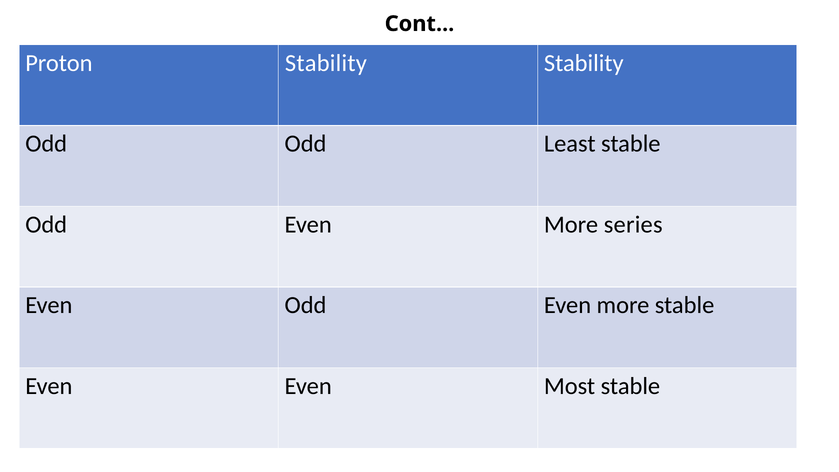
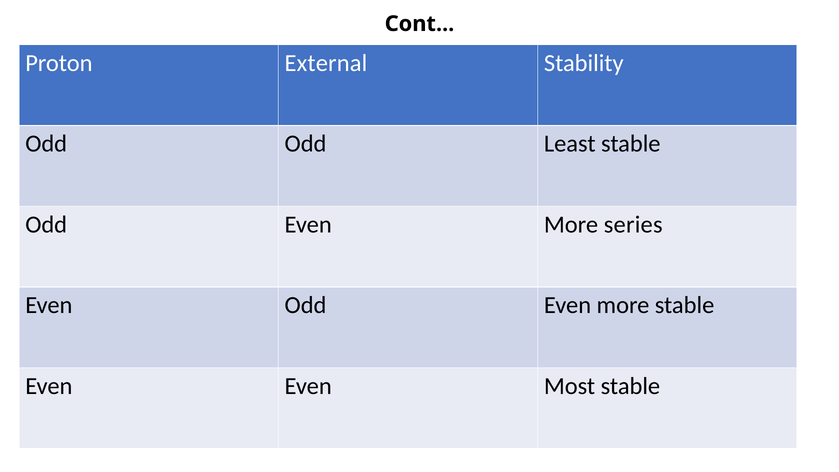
Proton Stability: Stability -> External
